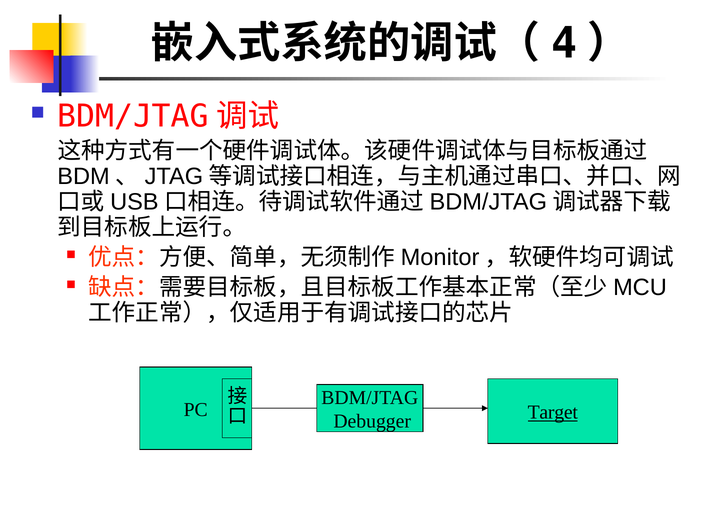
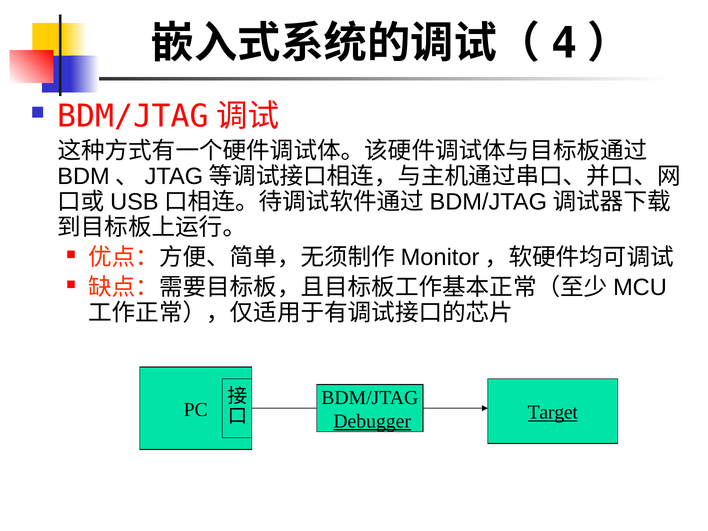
Debugger underline: none -> present
